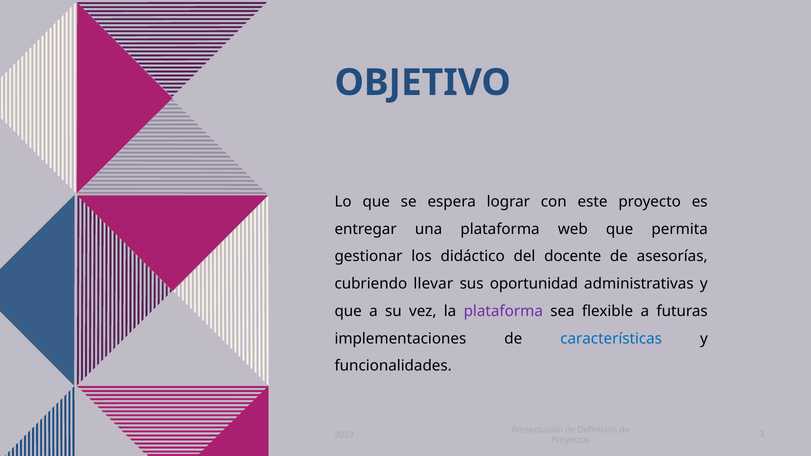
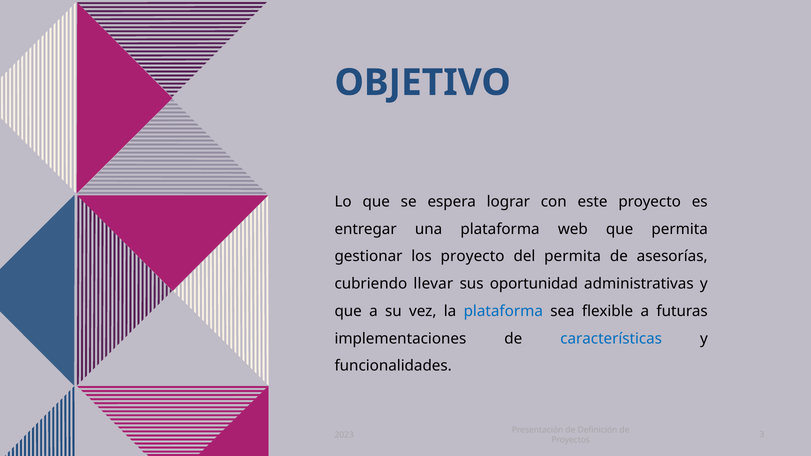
los didáctico: didáctico -> proyecto
del docente: docente -> permita
plataforma at (503, 311) colour: purple -> blue
